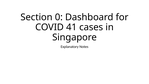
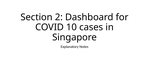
0: 0 -> 2
41: 41 -> 10
